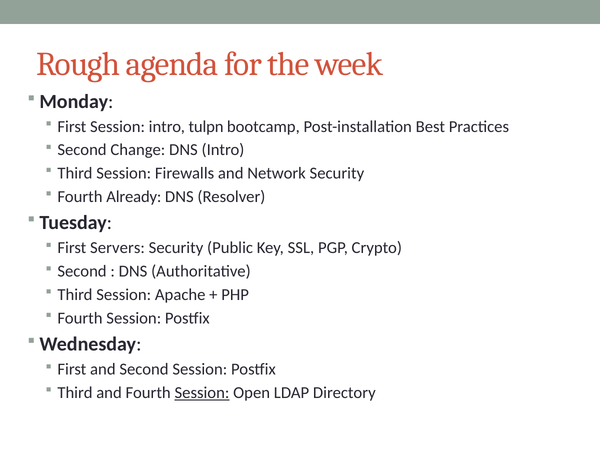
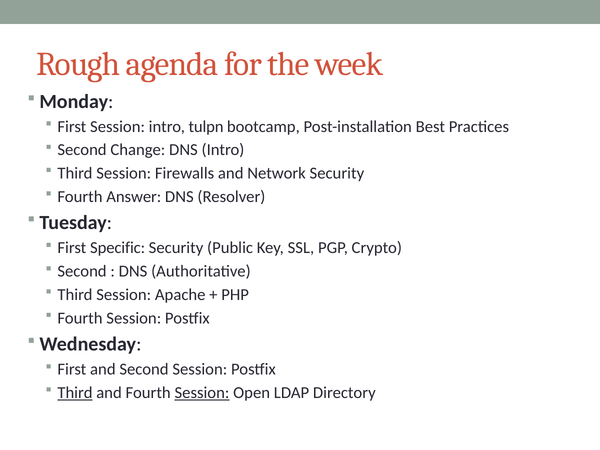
Already: Already -> Answer
Servers: Servers -> Specific
Third at (75, 393) underline: none -> present
